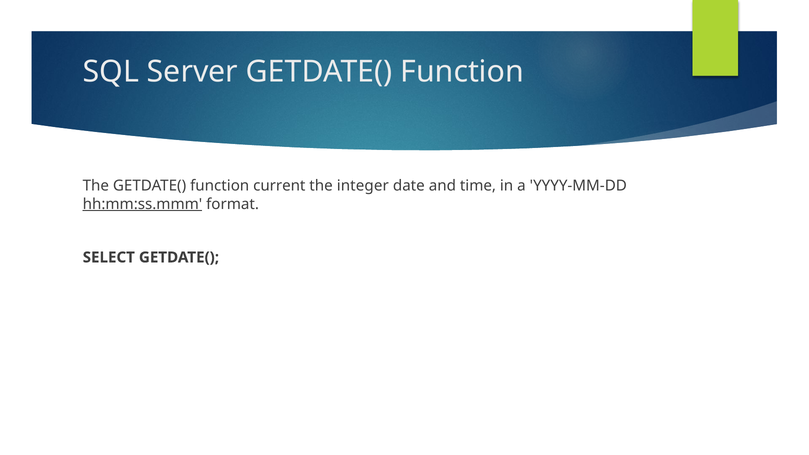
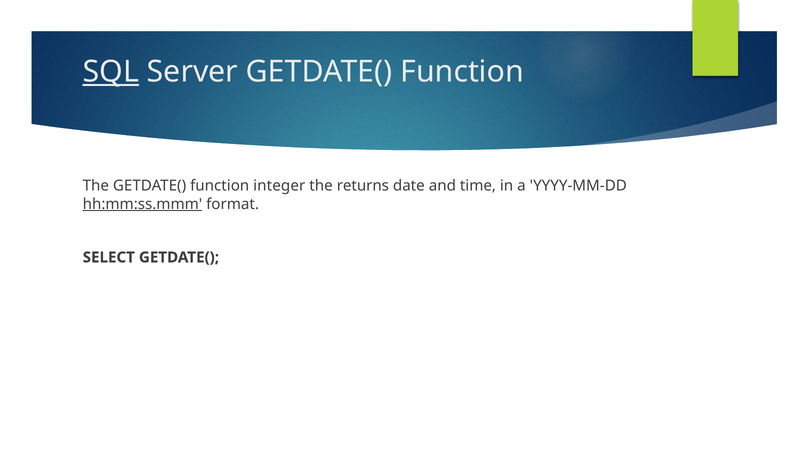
SQL underline: none -> present
current: current -> integer
integer: integer -> returns
